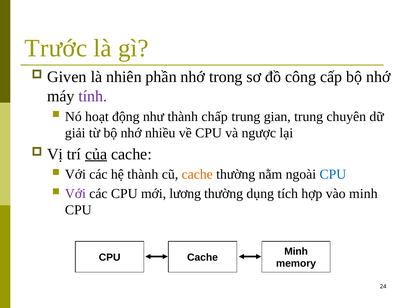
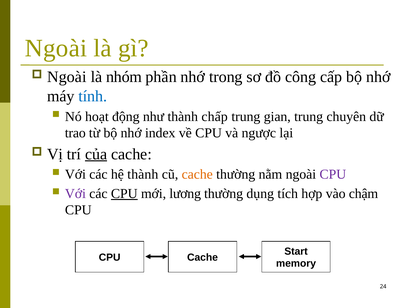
Trước at (56, 48): Trước -> Ngoài
Given at (67, 77): Given -> Ngoài
nhiên: nhiên -> nhóm
tính colour: purple -> blue
giải: giải -> trao
nhiều: nhiều -> index
CPU at (333, 175) colour: blue -> purple
CPU at (124, 194) underline: none -> present
vào minh: minh -> chậm
Minh at (296, 251): Minh -> Start
